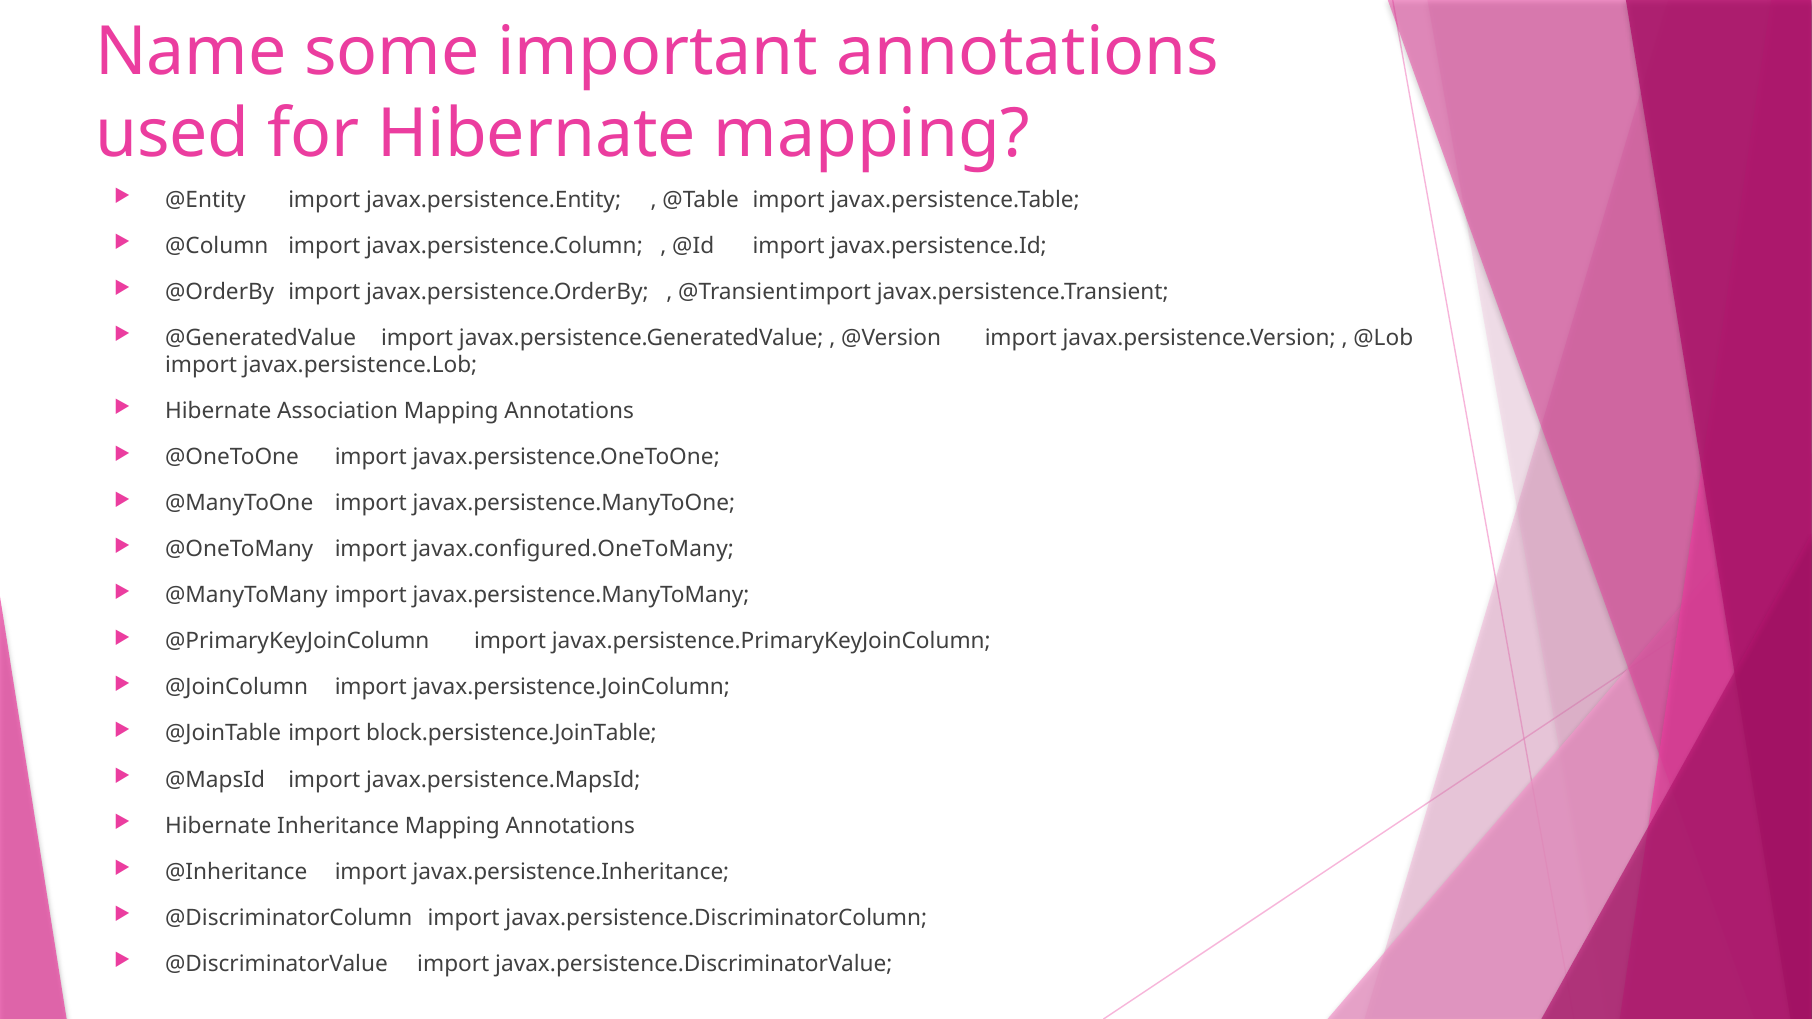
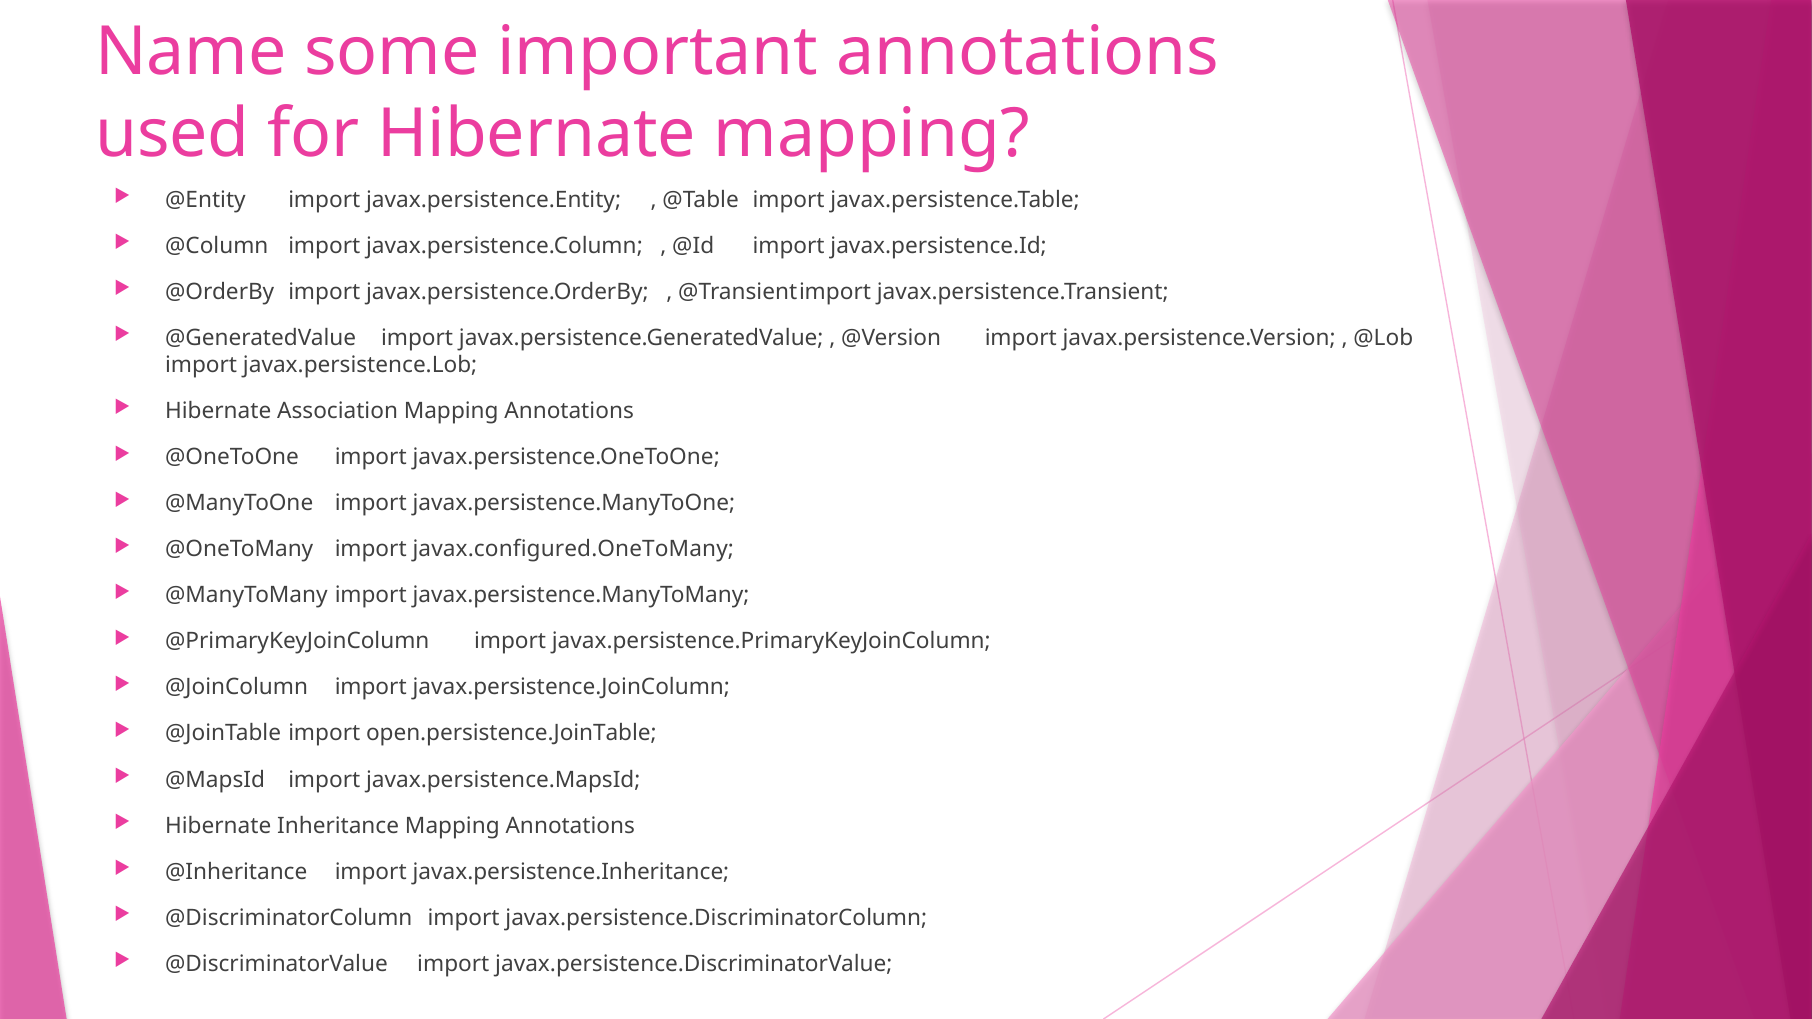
block.persistence.JoinTable: block.persistence.JoinTable -> open.persistence.JoinTable
